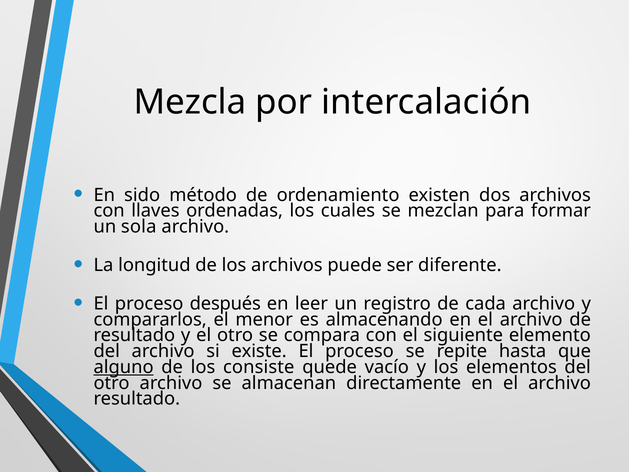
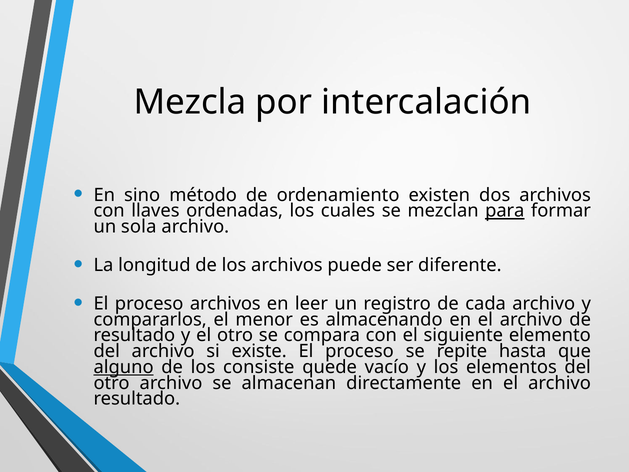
sido: sido -> sino
para underline: none -> present
proceso después: después -> archivos
